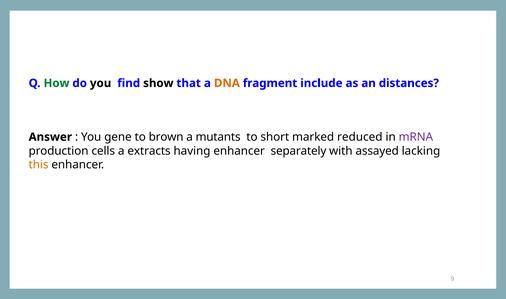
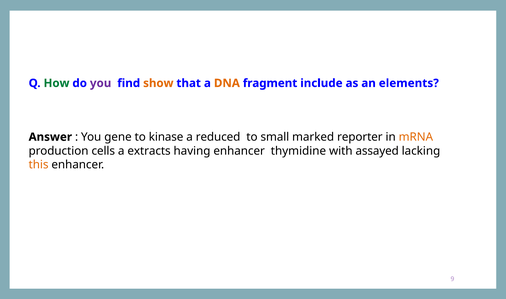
you at (101, 83) colour: black -> purple
show colour: black -> orange
distances: distances -> elements
brown: brown -> kinase
mutants: mutants -> reduced
short: short -> small
reduced: reduced -> reporter
mRNA colour: purple -> orange
separately: separately -> thymidine
